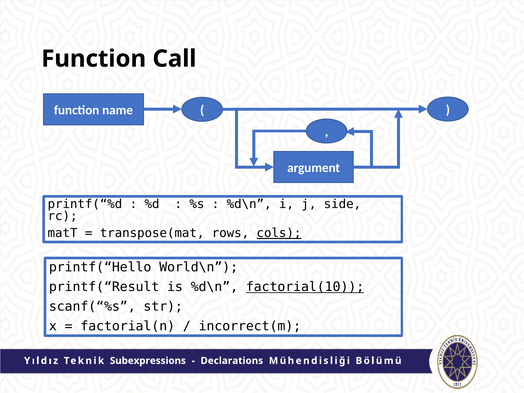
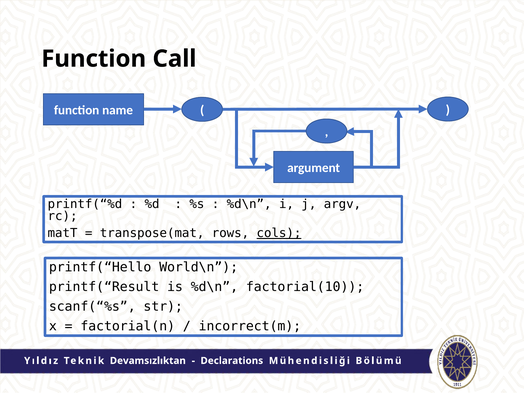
side: side -> argv
factorial(10 underline: present -> none
Subexpressions: Subexpressions -> Devamsızlıktan
